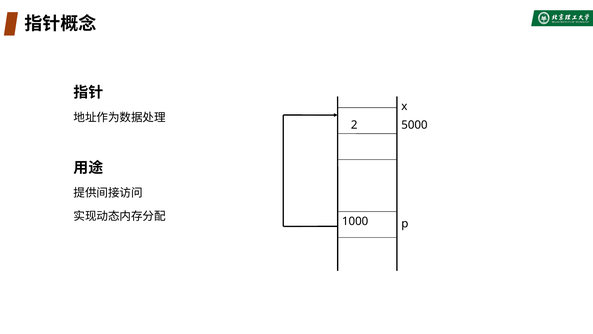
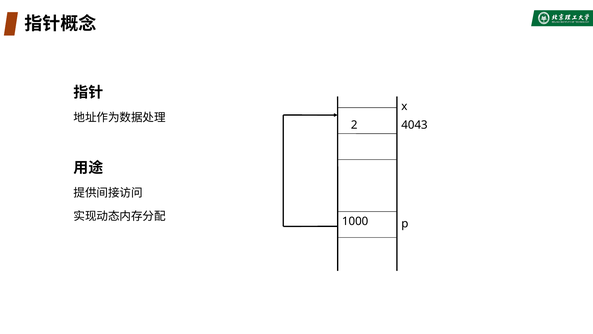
5000: 5000 -> 4043
